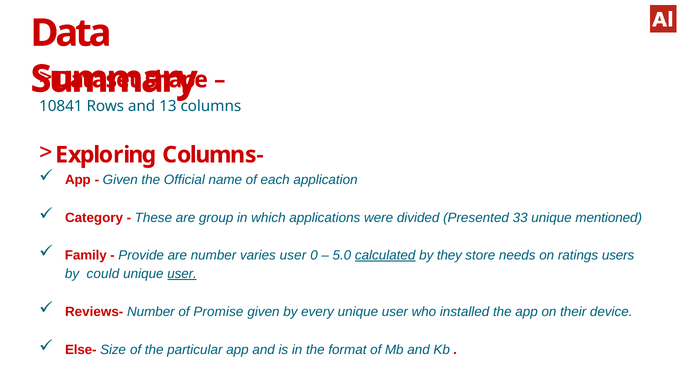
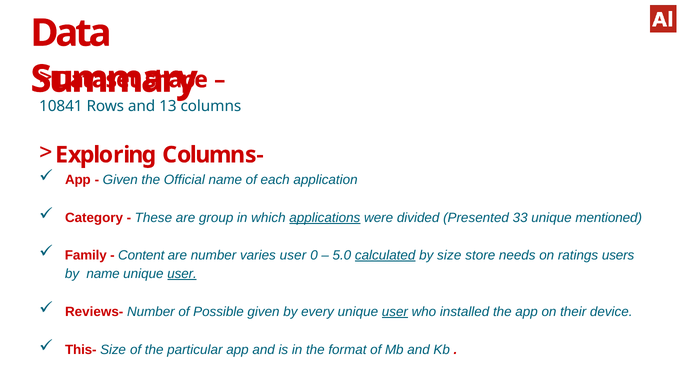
applications underline: none -> present
Provide: Provide -> Content
by they: they -> size
by could: could -> name
Promise: Promise -> Possible
user at (395, 312) underline: none -> present
Else-: Else- -> This-
